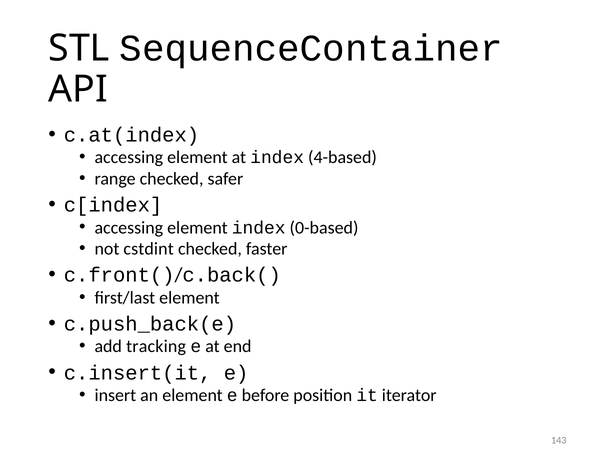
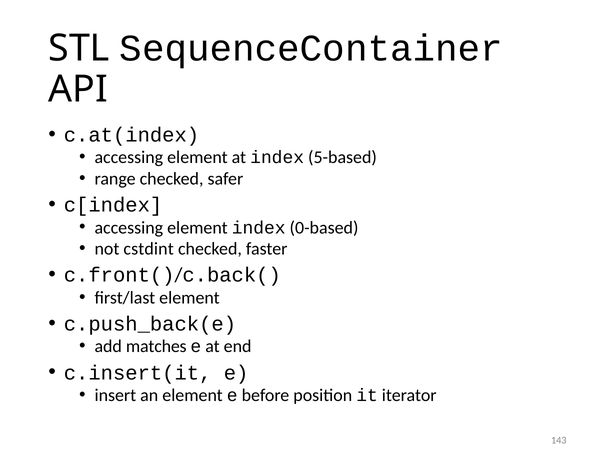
4-based: 4-based -> 5-based
tracking: tracking -> matches
